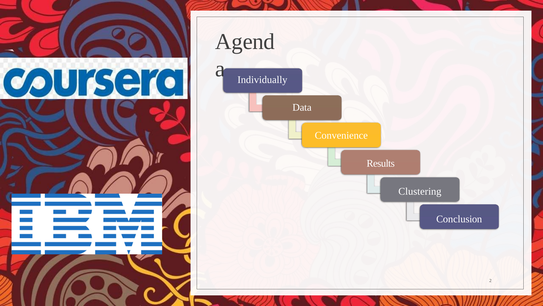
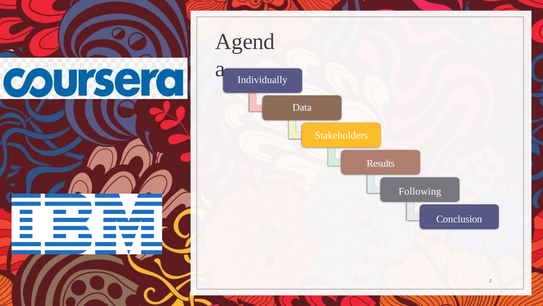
Convenience: Convenience -> Stakeholders
Clustering: Clustering -> Following
